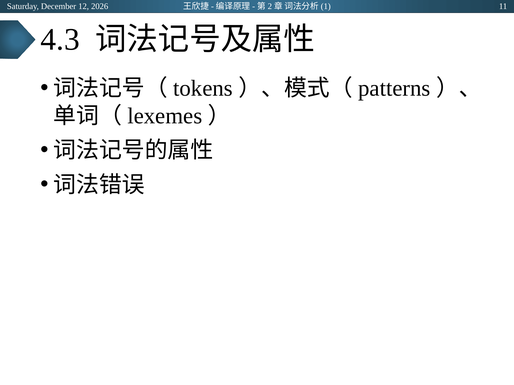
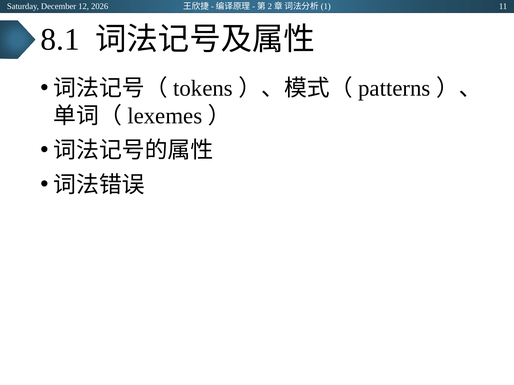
4.3: 4.3 -> 8.1
